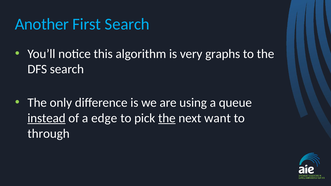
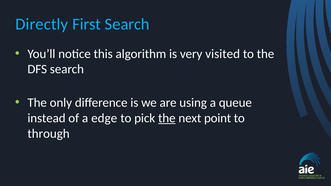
Another: Another -> Directly
graphs: graphs -> visited
instead underline: present -> none
want: want -> point
